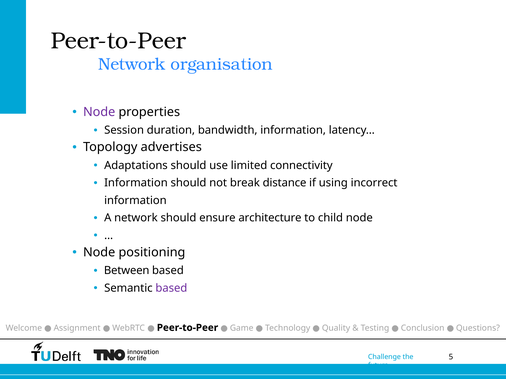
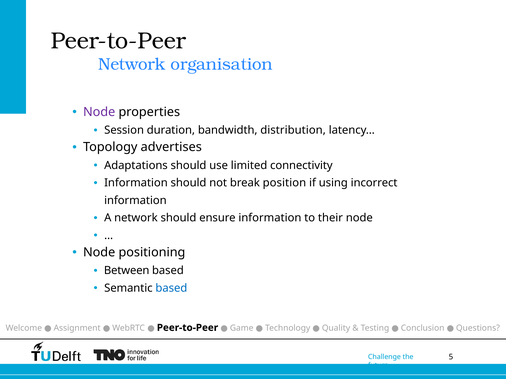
bandwidth information: information -> distribution
distance: distance -> position
ensure architecture: architecture -> information
child: child -> their
based at (171, 289) colour: purple -> blue
